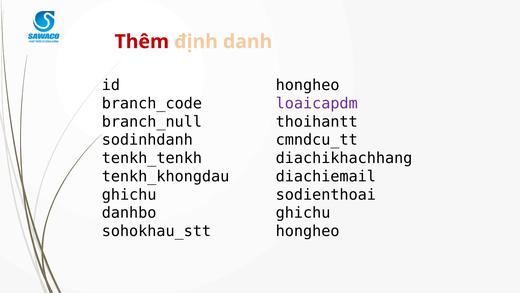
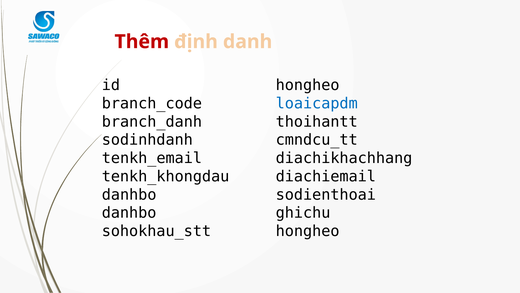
loaicapdm colour: purple -> blue
branch_null: branch_null -> branch_danh
tenkh_tenkh: tenkh_tenkh -> tenkh_email
ghichu at (129, 194): ghichu -> danhbo
